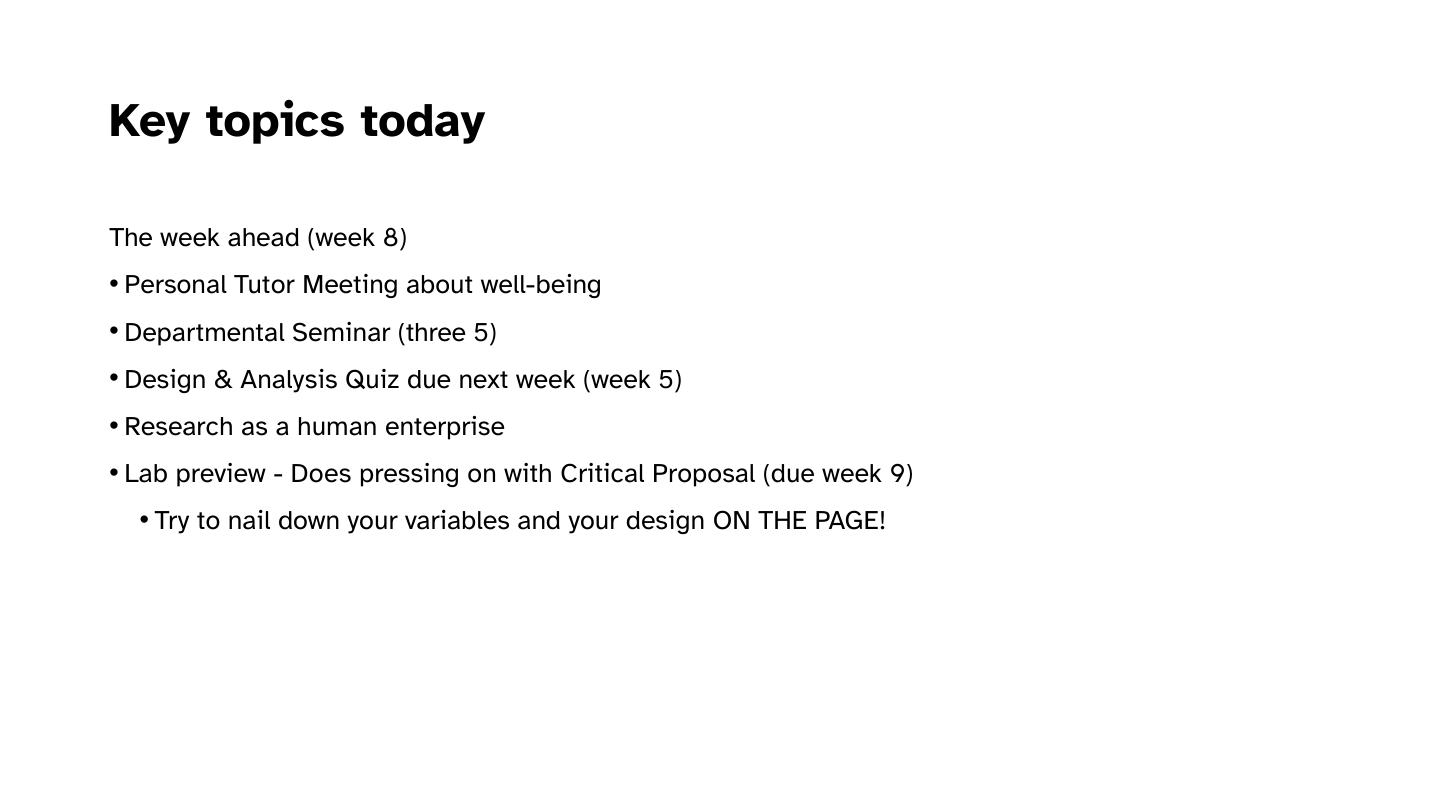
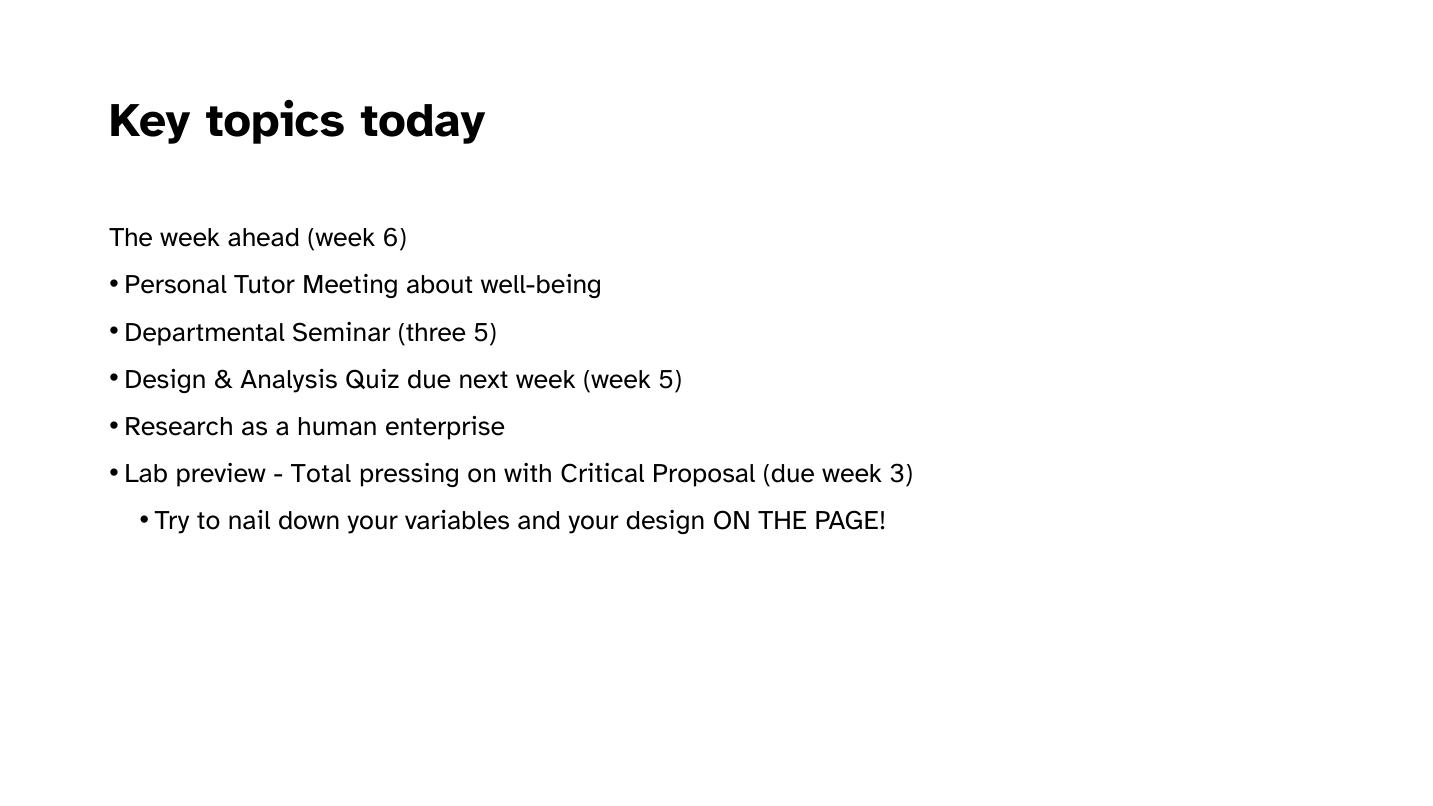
8: 8 -> 6
Does: Does -> Total
9: 9 -> 3
